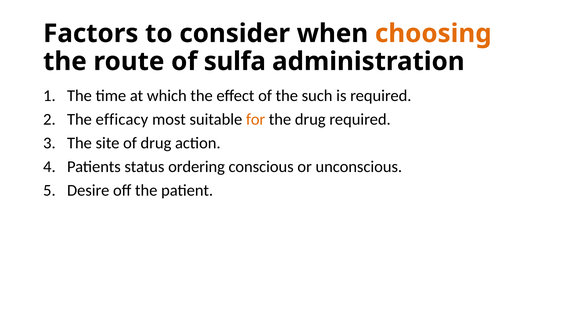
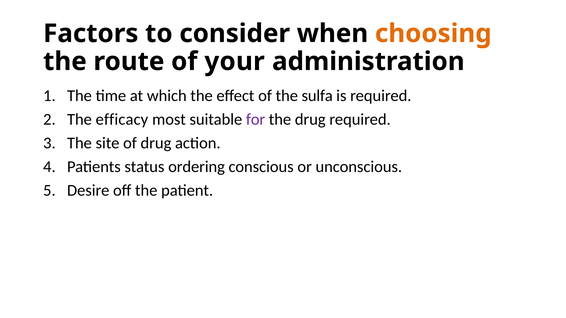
sulfa: sulfa -> your
such: such -> sulfa
for colour: orange -> purple
